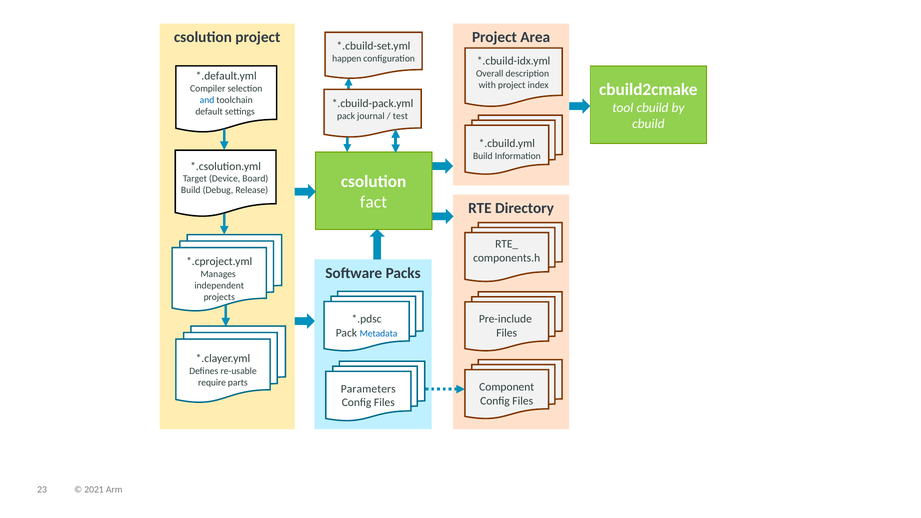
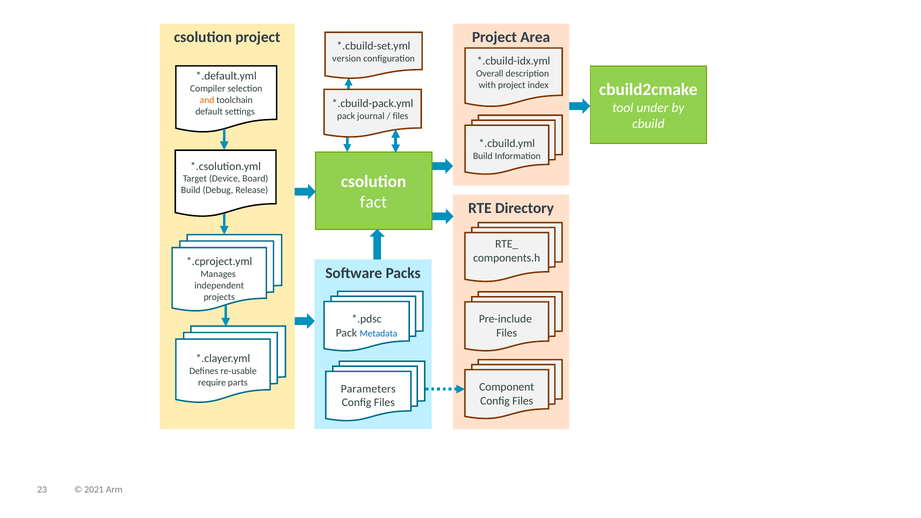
happen: happen -> version
and colour: blue -> orange
tool cbuild: cbuild -> under
test at (400, 116): test -> files
